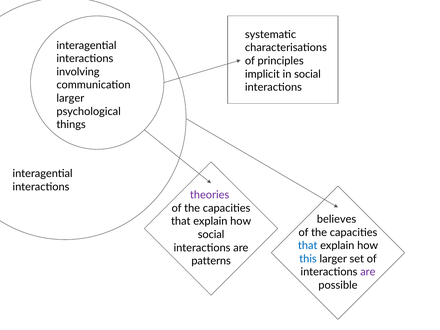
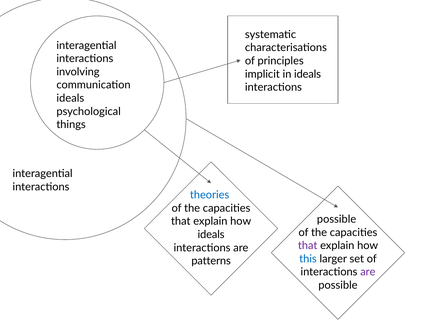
in social: social -> ideals
larger at (70, 98): larger -> ideals
theories colour: purple -> blue
believes at (337, 219): believes -> possible
social at (211, 235): social -> ideals
that at (308, 246) colour: blue -> purple
